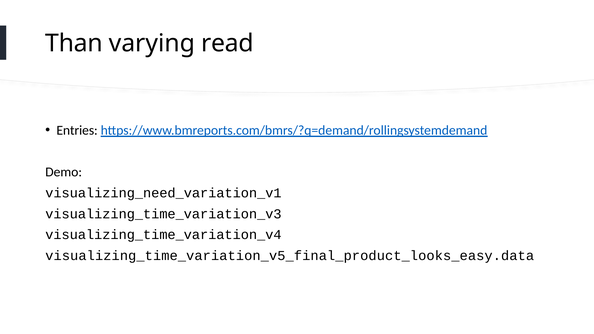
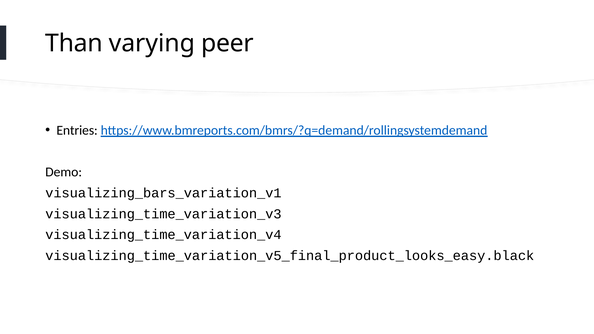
read: read -> peer
visualizing_need_variation_v1: visualizing_need_variation_v1 -> visualizing_bars_variation_v1
visualizing_time_variation_v5_final_product_looks_easy.data: visualizing_time_variation_v5_final_product_looks_easy.data -> visualizing_time_variation_v5_final_product_looks_easy.black
